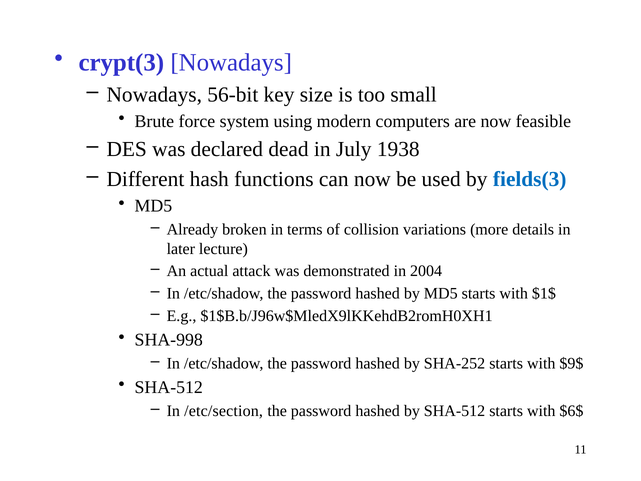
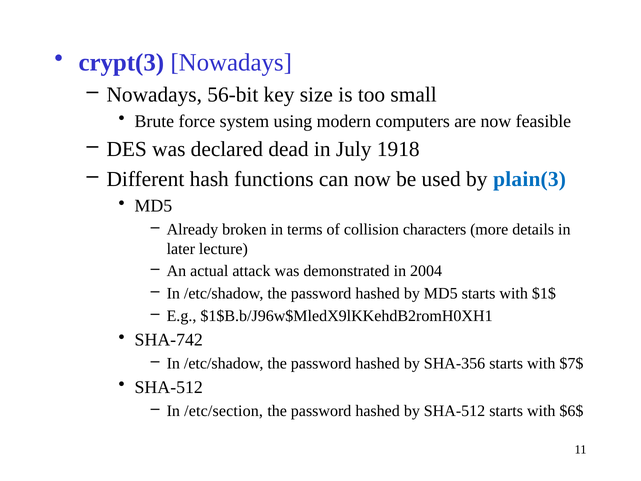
1938: 1938 -> 1918
fields(3: fields(3 -> plain(3
variations: variations -> characters
SHA-998: SHA-998 -> SHA-742
SHA-252: SHA-252 -> SHA-356
$9$: $9$ -> $7$
